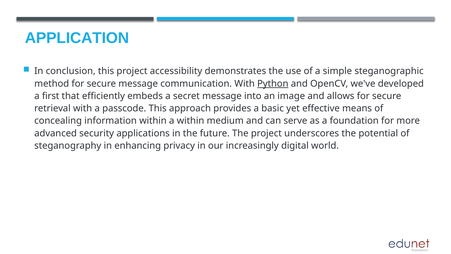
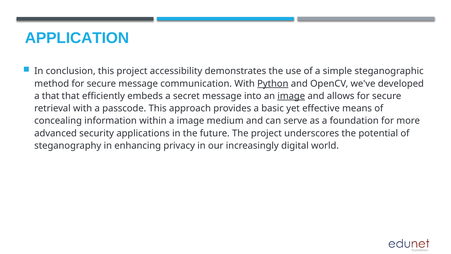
a first: first -> that
image at (291, 96) underline: none -> present
a within: within -> image
